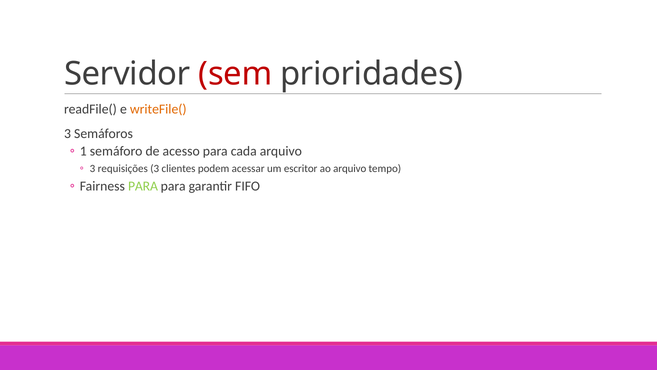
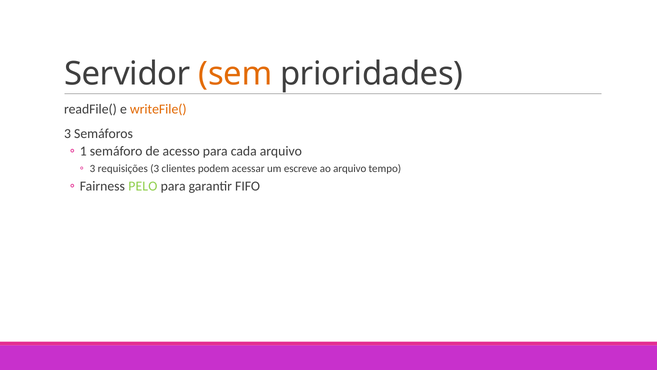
sem colour: red -> orange
escritor: escritor -> escreve
Fairness PARA: PARA -> PELO
